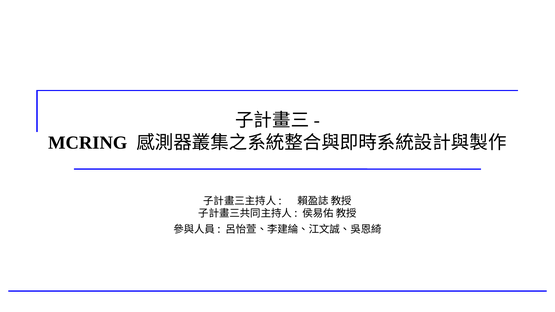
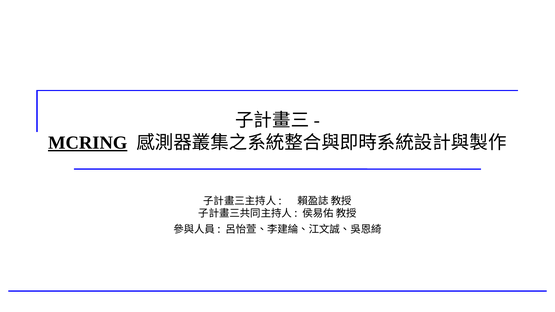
MCRING underline: none -> present
